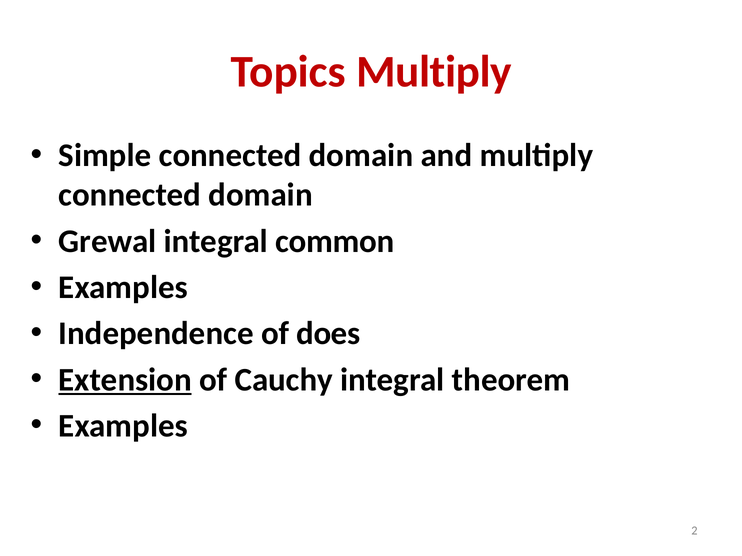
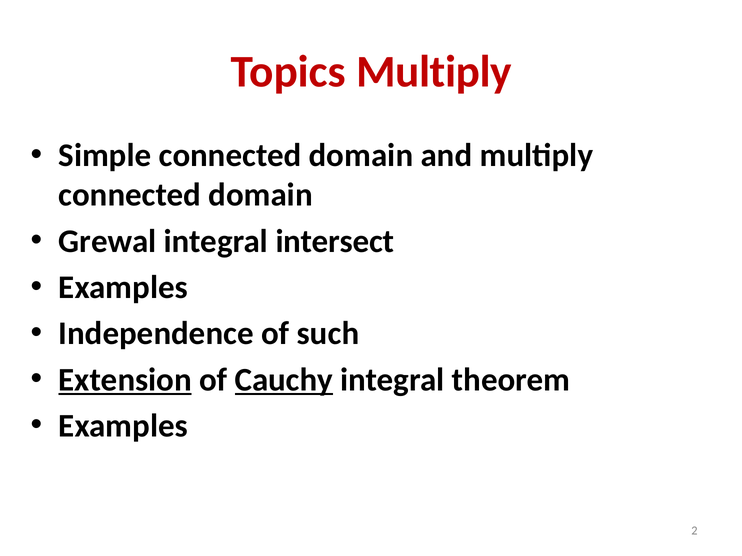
common: common -> intersect
does: does -> such
Cauchy underline: none -> present
